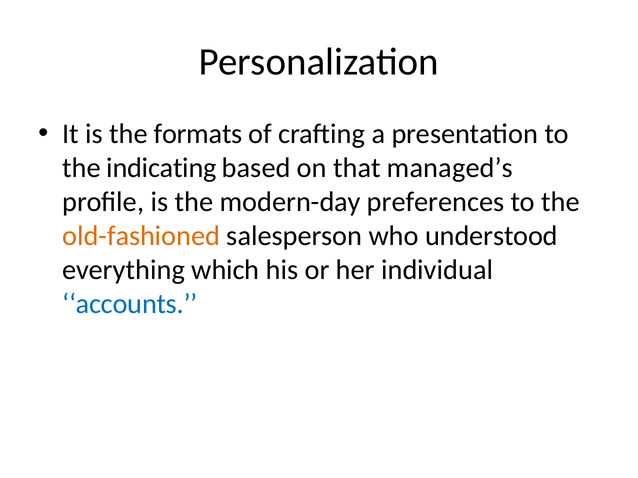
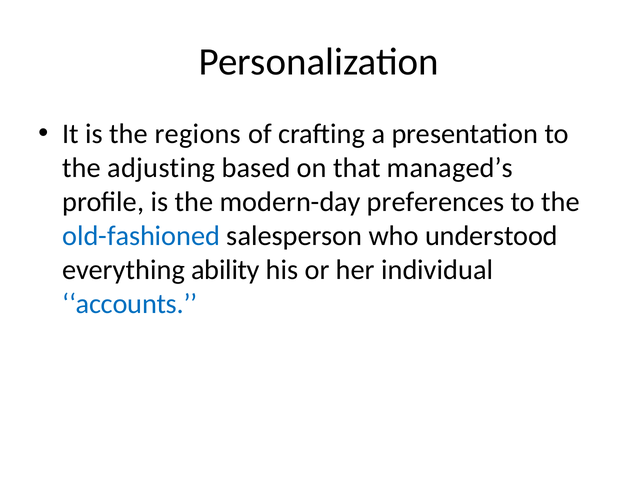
formats: formats -> regions
indicating: indicating -> adjusting
old-fashioned colour: orange -> blue
which: which -> ability
